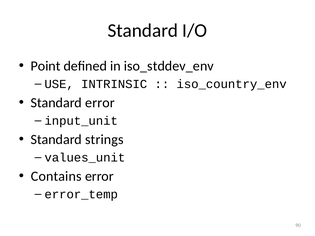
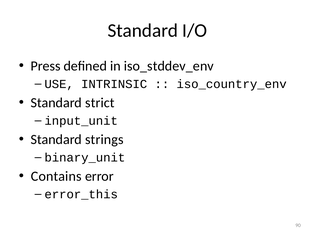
Point: Point -> Press
Standard error: error -> strict
values_unit: values_unit -> binary_unit
error_temp: error_temp -> error_this
